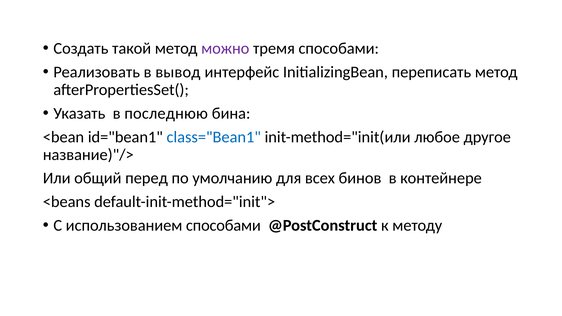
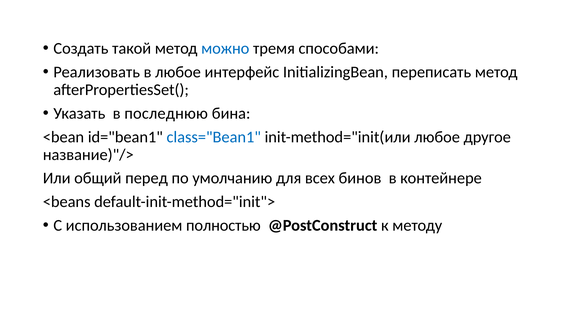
можно colour: purple -> blue
в вывод: вывод -> любое
использованием способами: способами -> полностью
